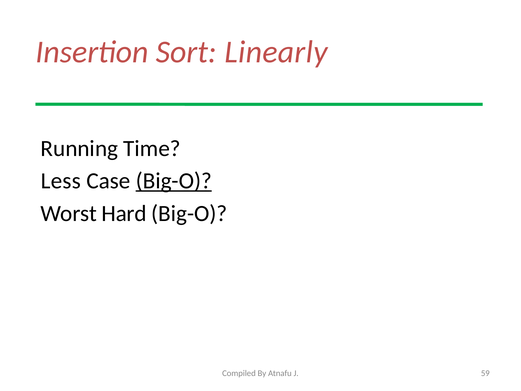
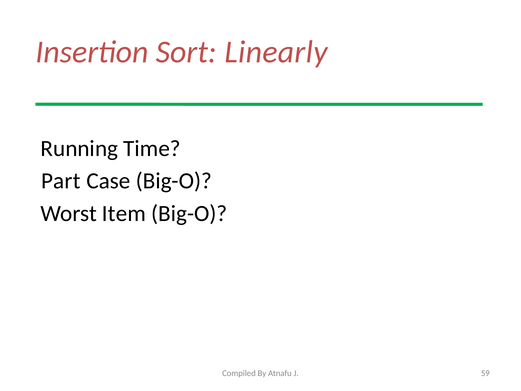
Less: Less -> Part
Big-O at (174, 181) underline: present -> none
Hard: Hard -> Item
